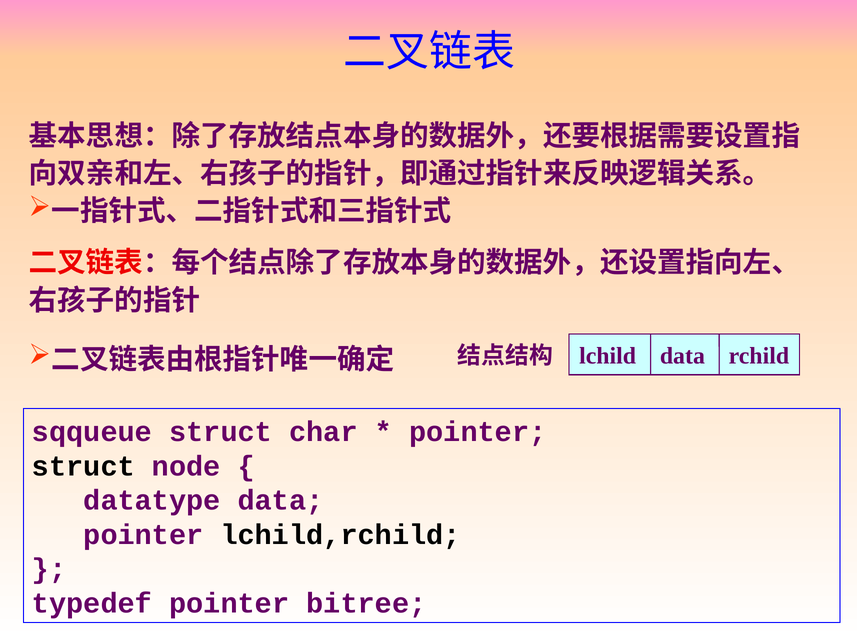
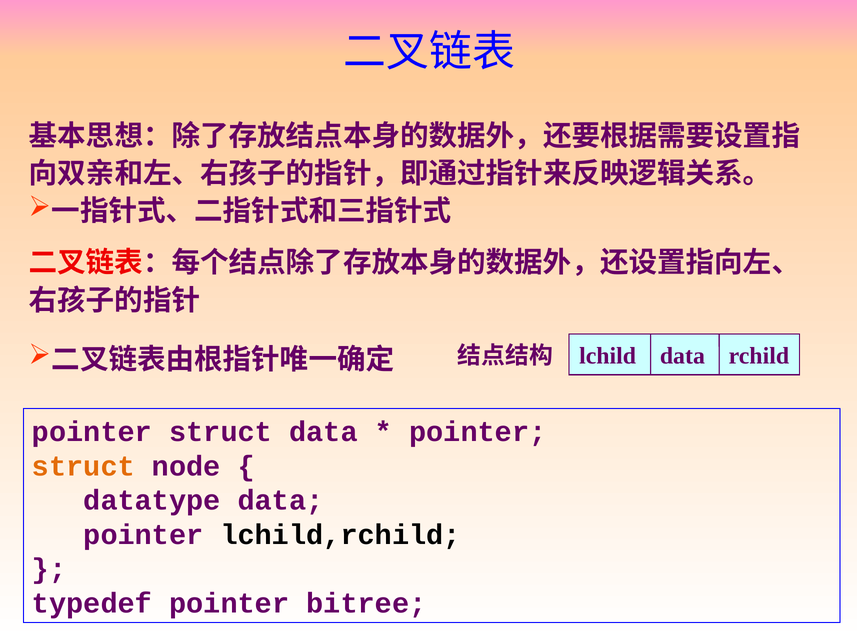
sqqueue at (92, 432): sqqueue -> pointer
struct char: char -> data
struct at (83, 467) colour: black -> orange
